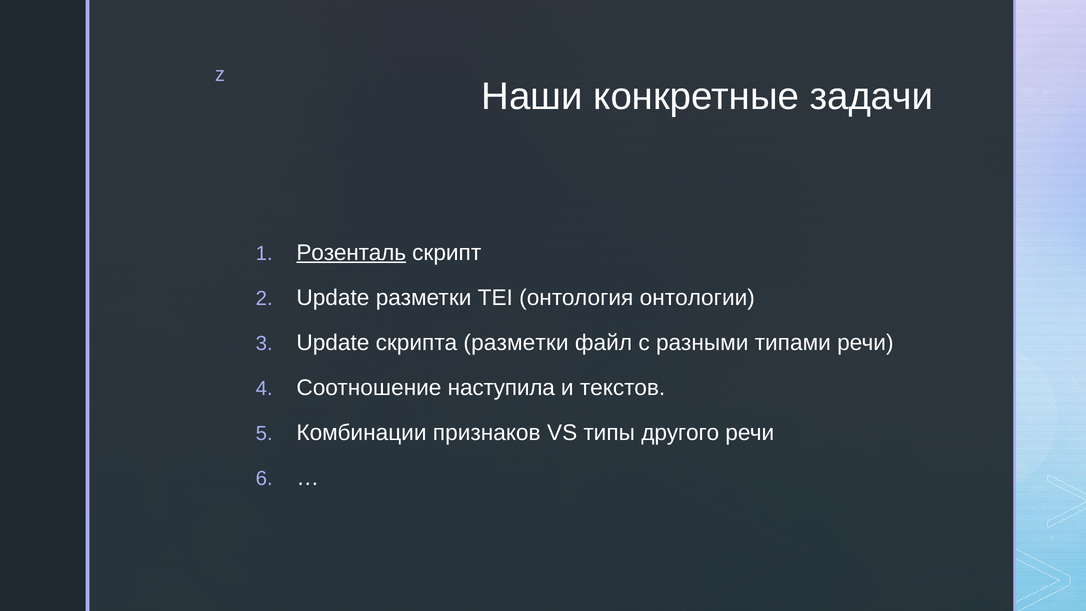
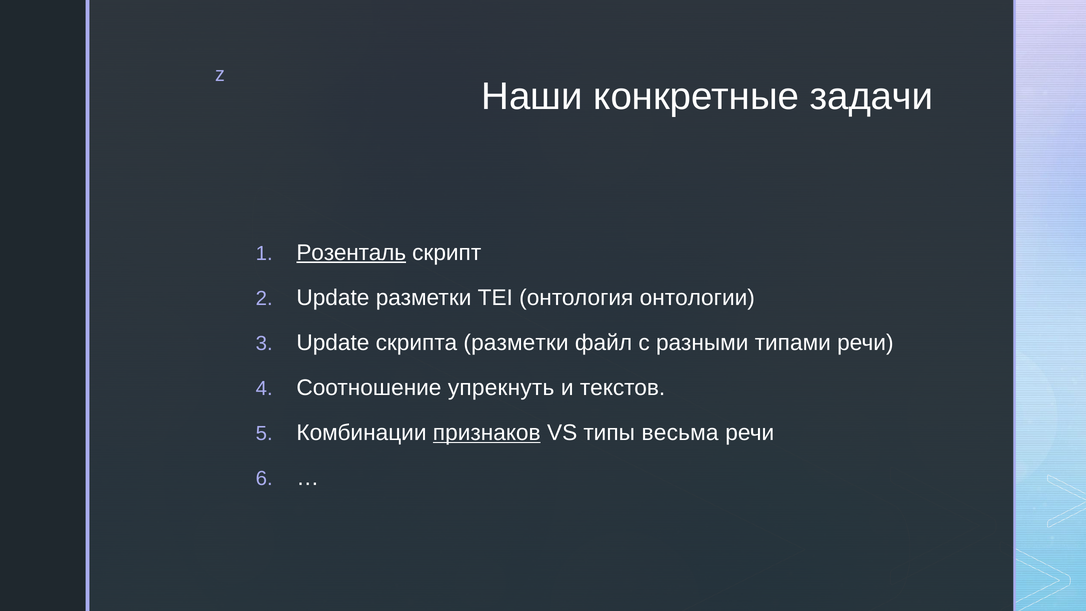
наступила: наступила -> упрекнуть
признаков underline: none -> present
другого: другого -> весьма
